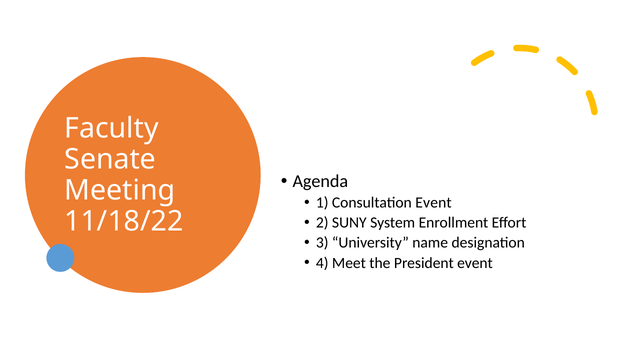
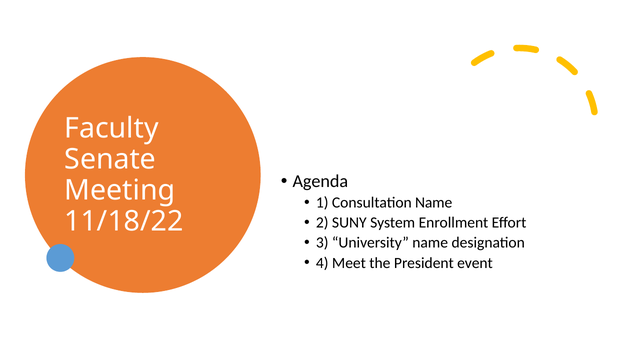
Consultation Event: Event -> Name
